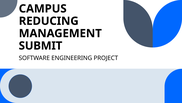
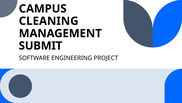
REDUCING: REDUCING -> CLEANING
